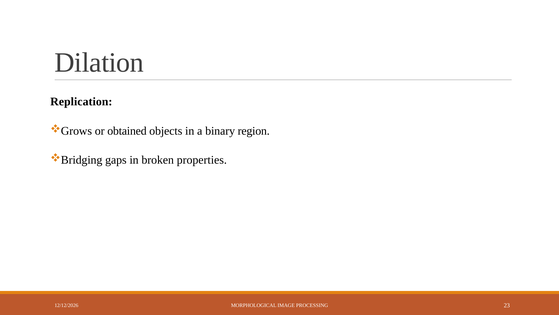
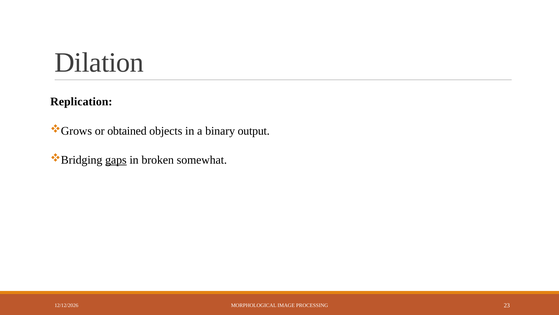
region: region -> output
gaps underline: none -> present
properties: properties -> somewhat
